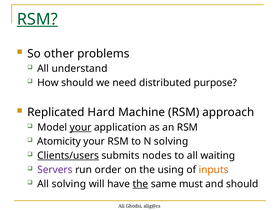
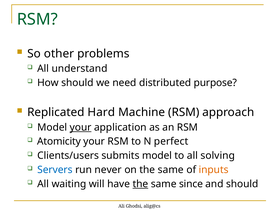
RSM at (37, 19) underline: present -> none
N solving: solving -> perfect
Clients/users underline: present -> none
submits nodes: nodes -> model
waiting: waiting -> solving
Servers colour: purple -> blue
order: order -> never
on the using: using -> same
All solving: solving -> waiting
must: must -> since
